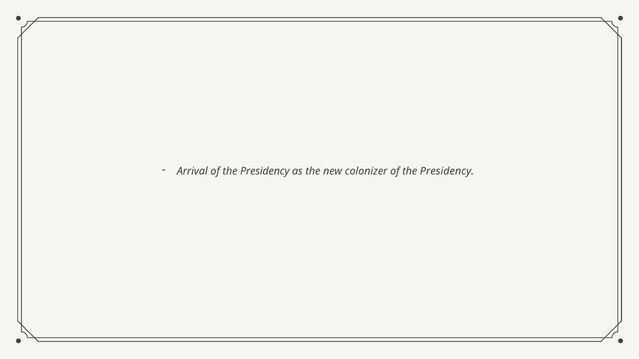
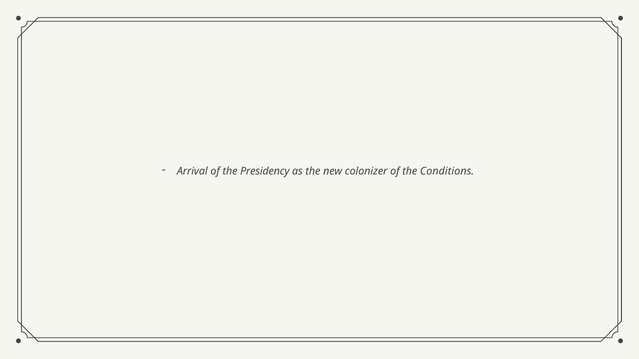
colonizer of the Presidency: Presidency -> Conditions
